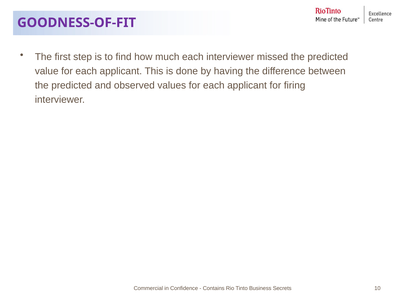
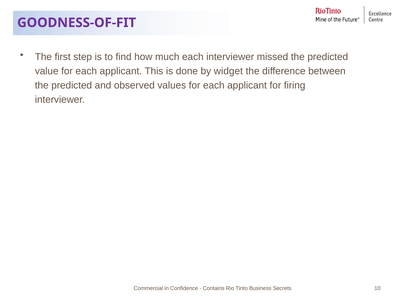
having: having -> widget
